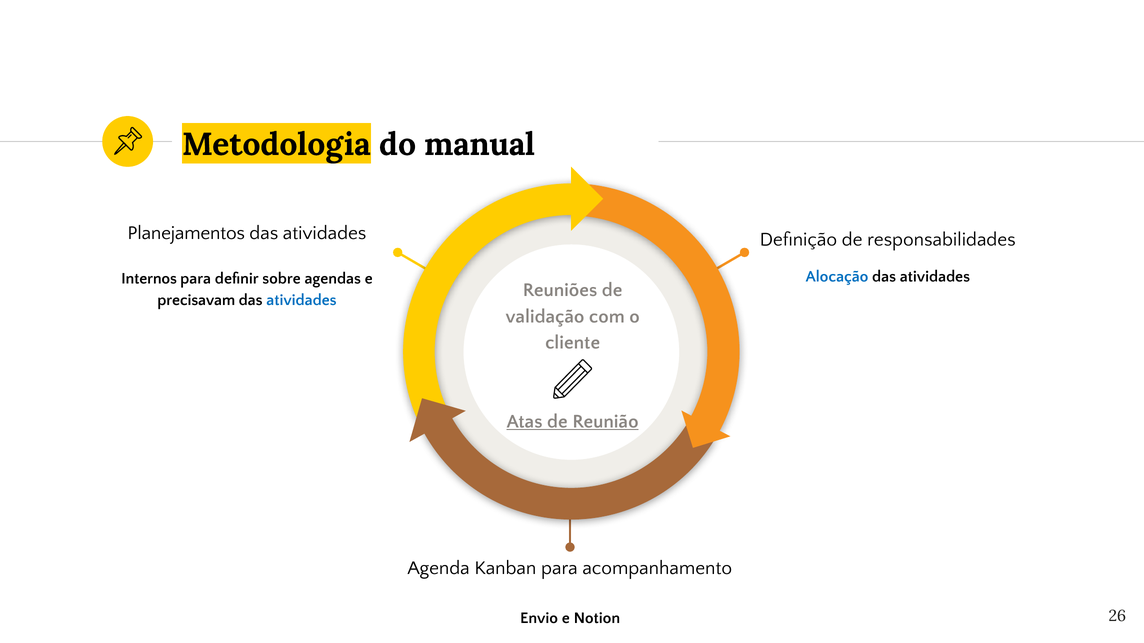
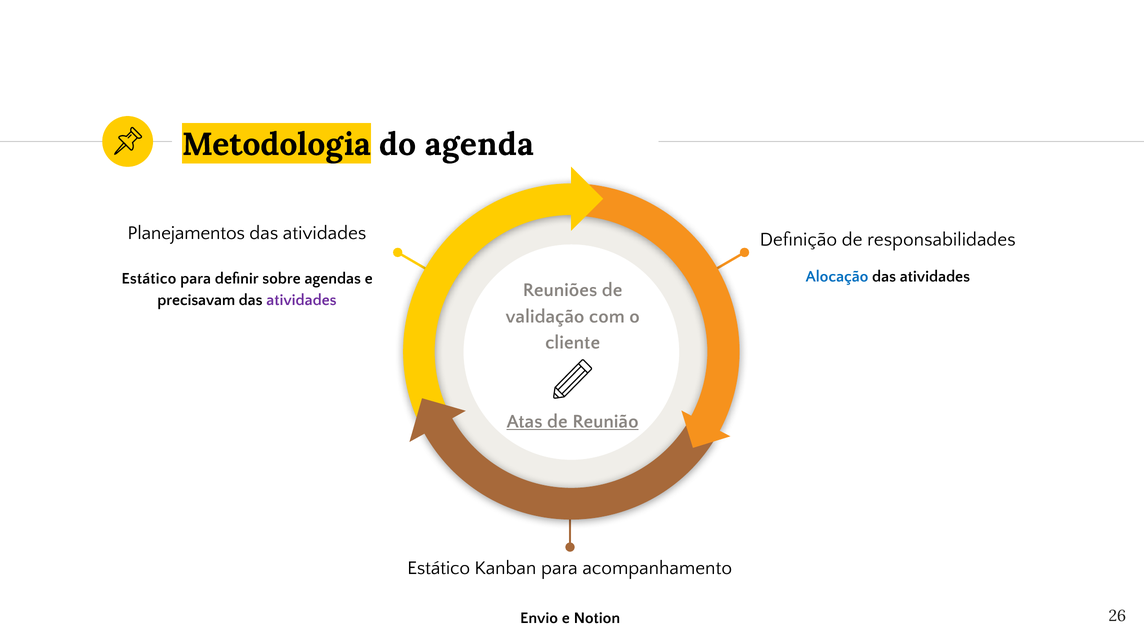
manual: manual -> agenda
Internos at (149, 279): Internos -> Estático
atividades at (301, 300) colour: blue -> purple
Agenda at (439, 569): Agenda -> Estático
